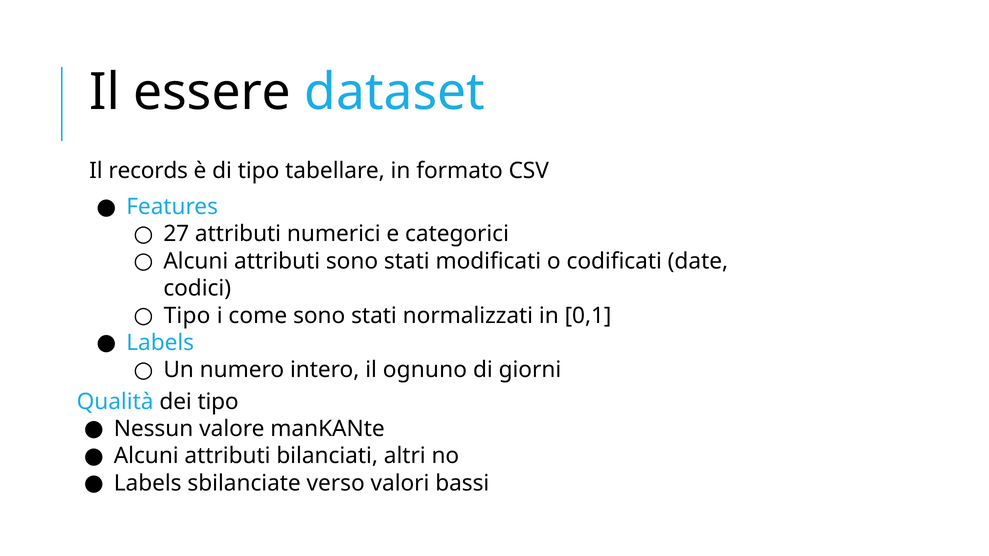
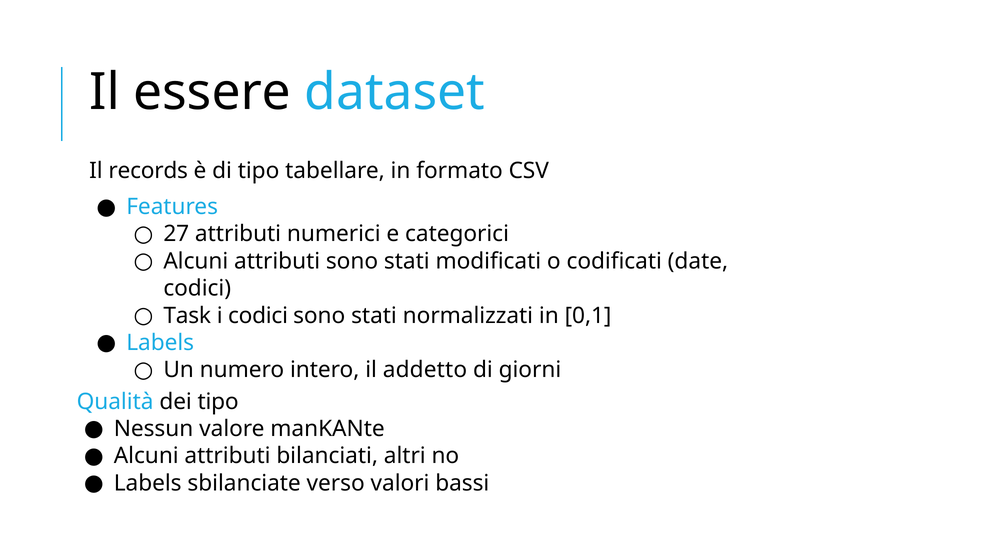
Tipo at (187, 316): Tipo -> Task
i come: come -> codici
ognuno: ognuno -> addetto
